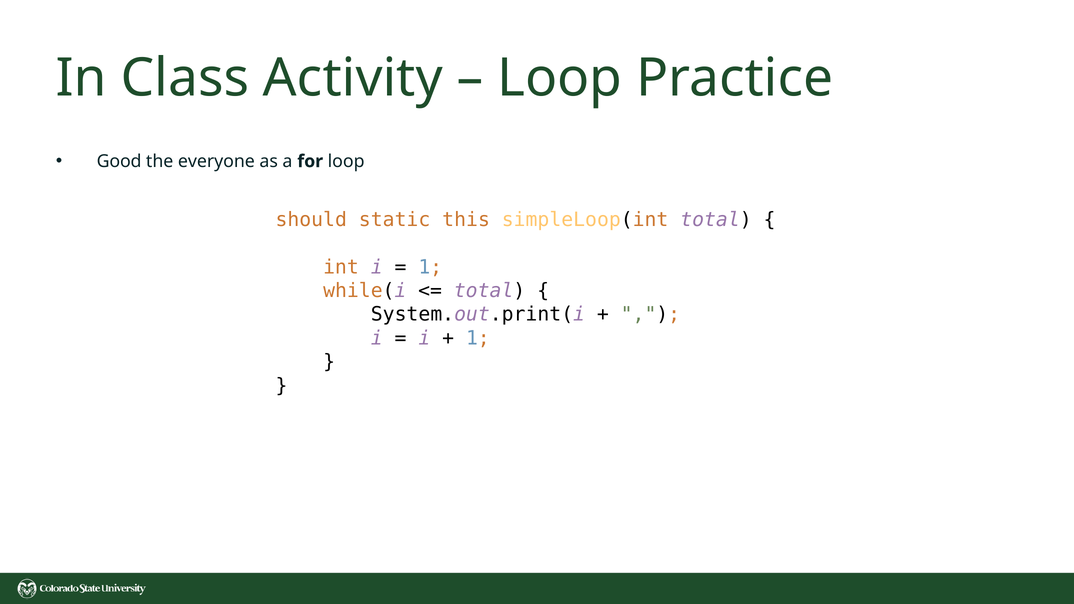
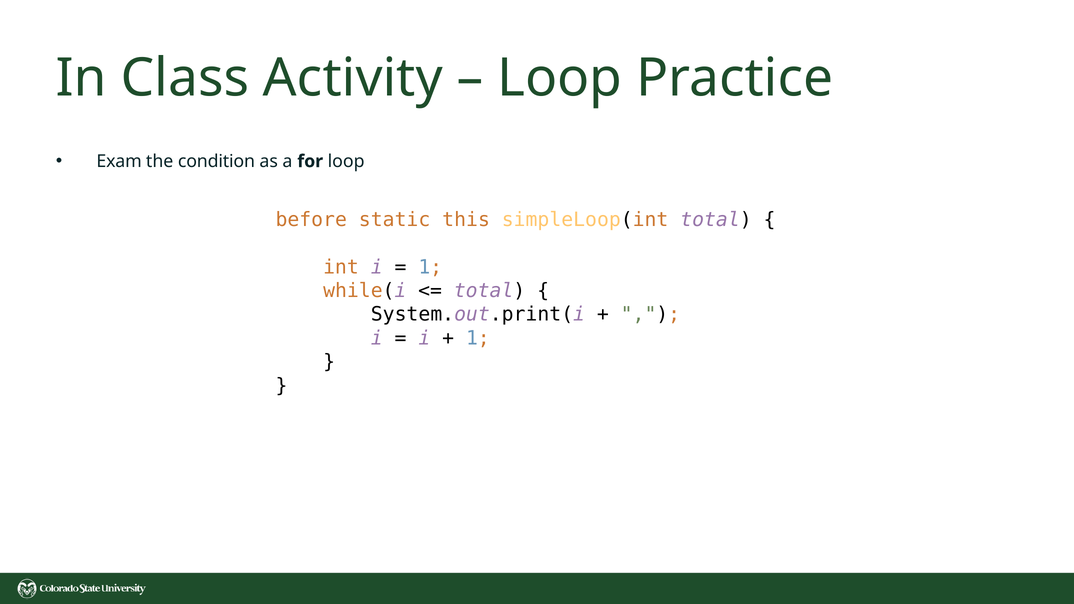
Good: Good -> Exam
everyone: everyone -> condition
should: should -> before
